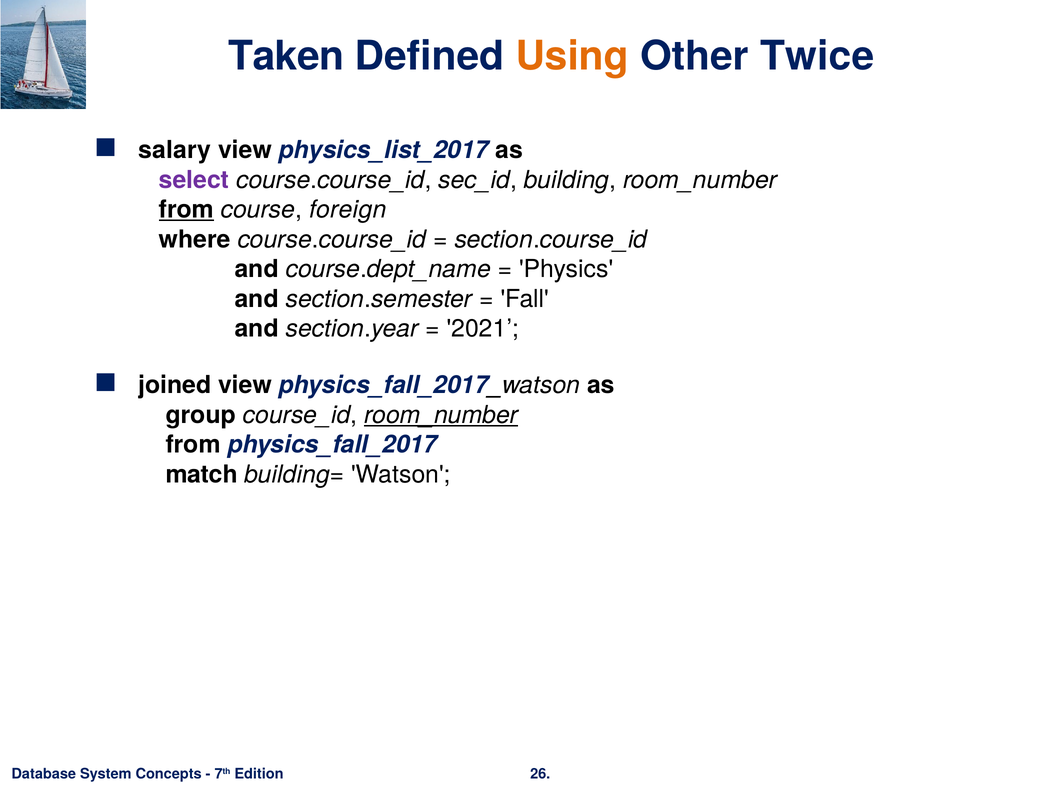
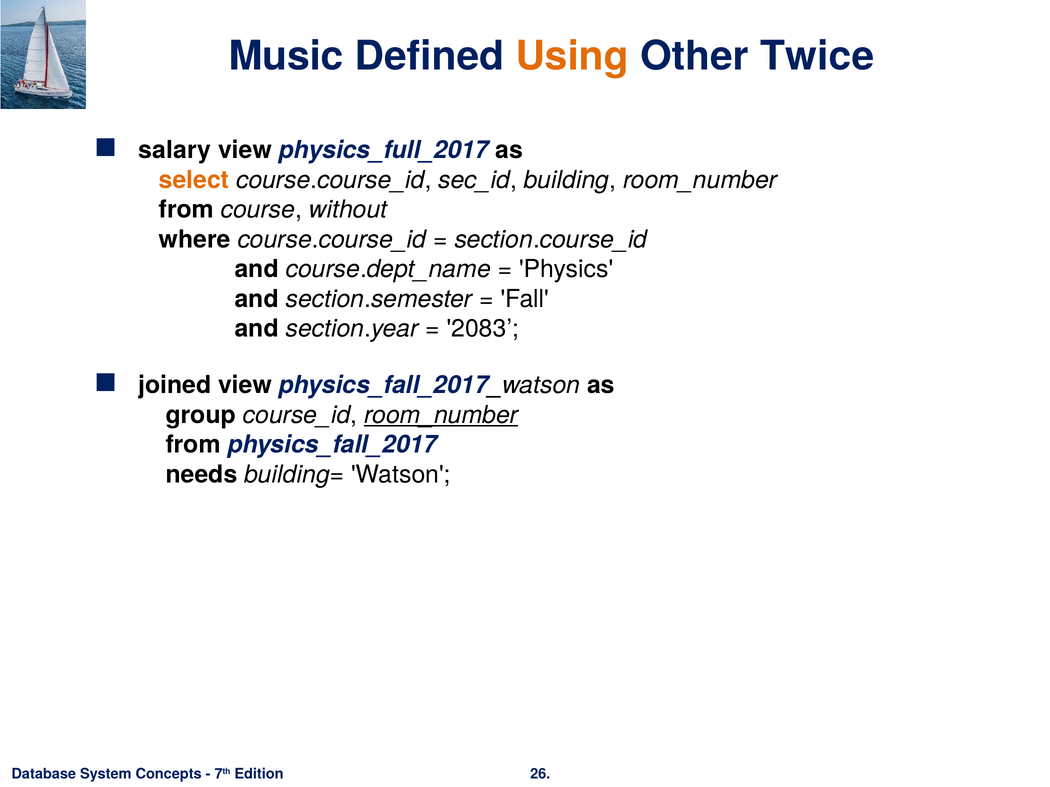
Taken: Taken -> Music
physics_list_2017: physics_list_2017 -> physics_full_2017
select colour: purple -> orange
from at (186, 210) underline: present -> none
foreign: foreign -> without
2021: 2021 -> 2083
match: match -> needs
